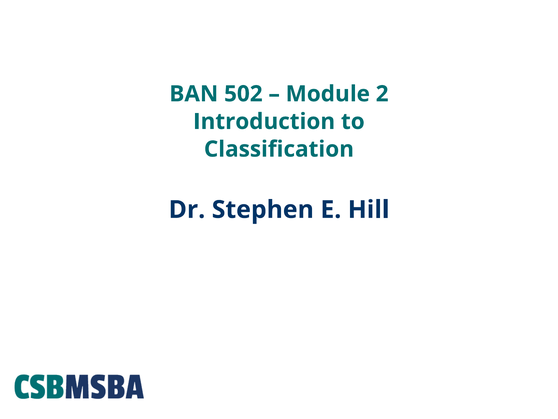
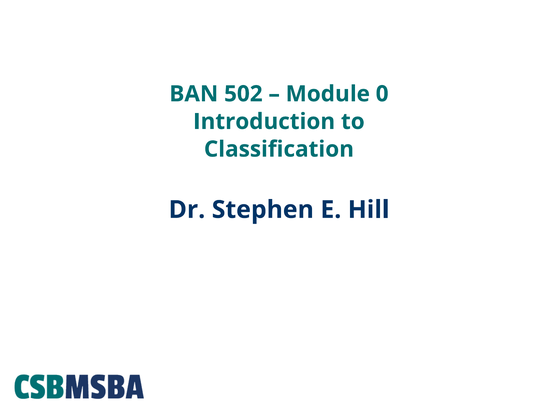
2: 2 -> 0
